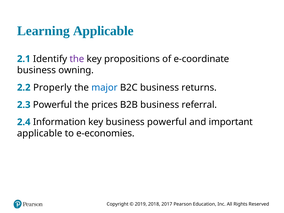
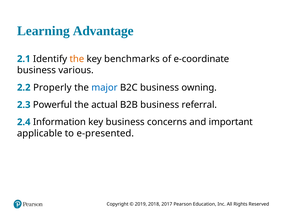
Learning Applicable: Applicable -> Advantage
the at (77, 59) colour: purple -> orange
propositions: propositions -> benchmarks
owning: owning -> various
returns: returns -> owning
prices: prices -> actual
business powerful: powerful -> concerns
e-economies: e-economies -> e-presented
